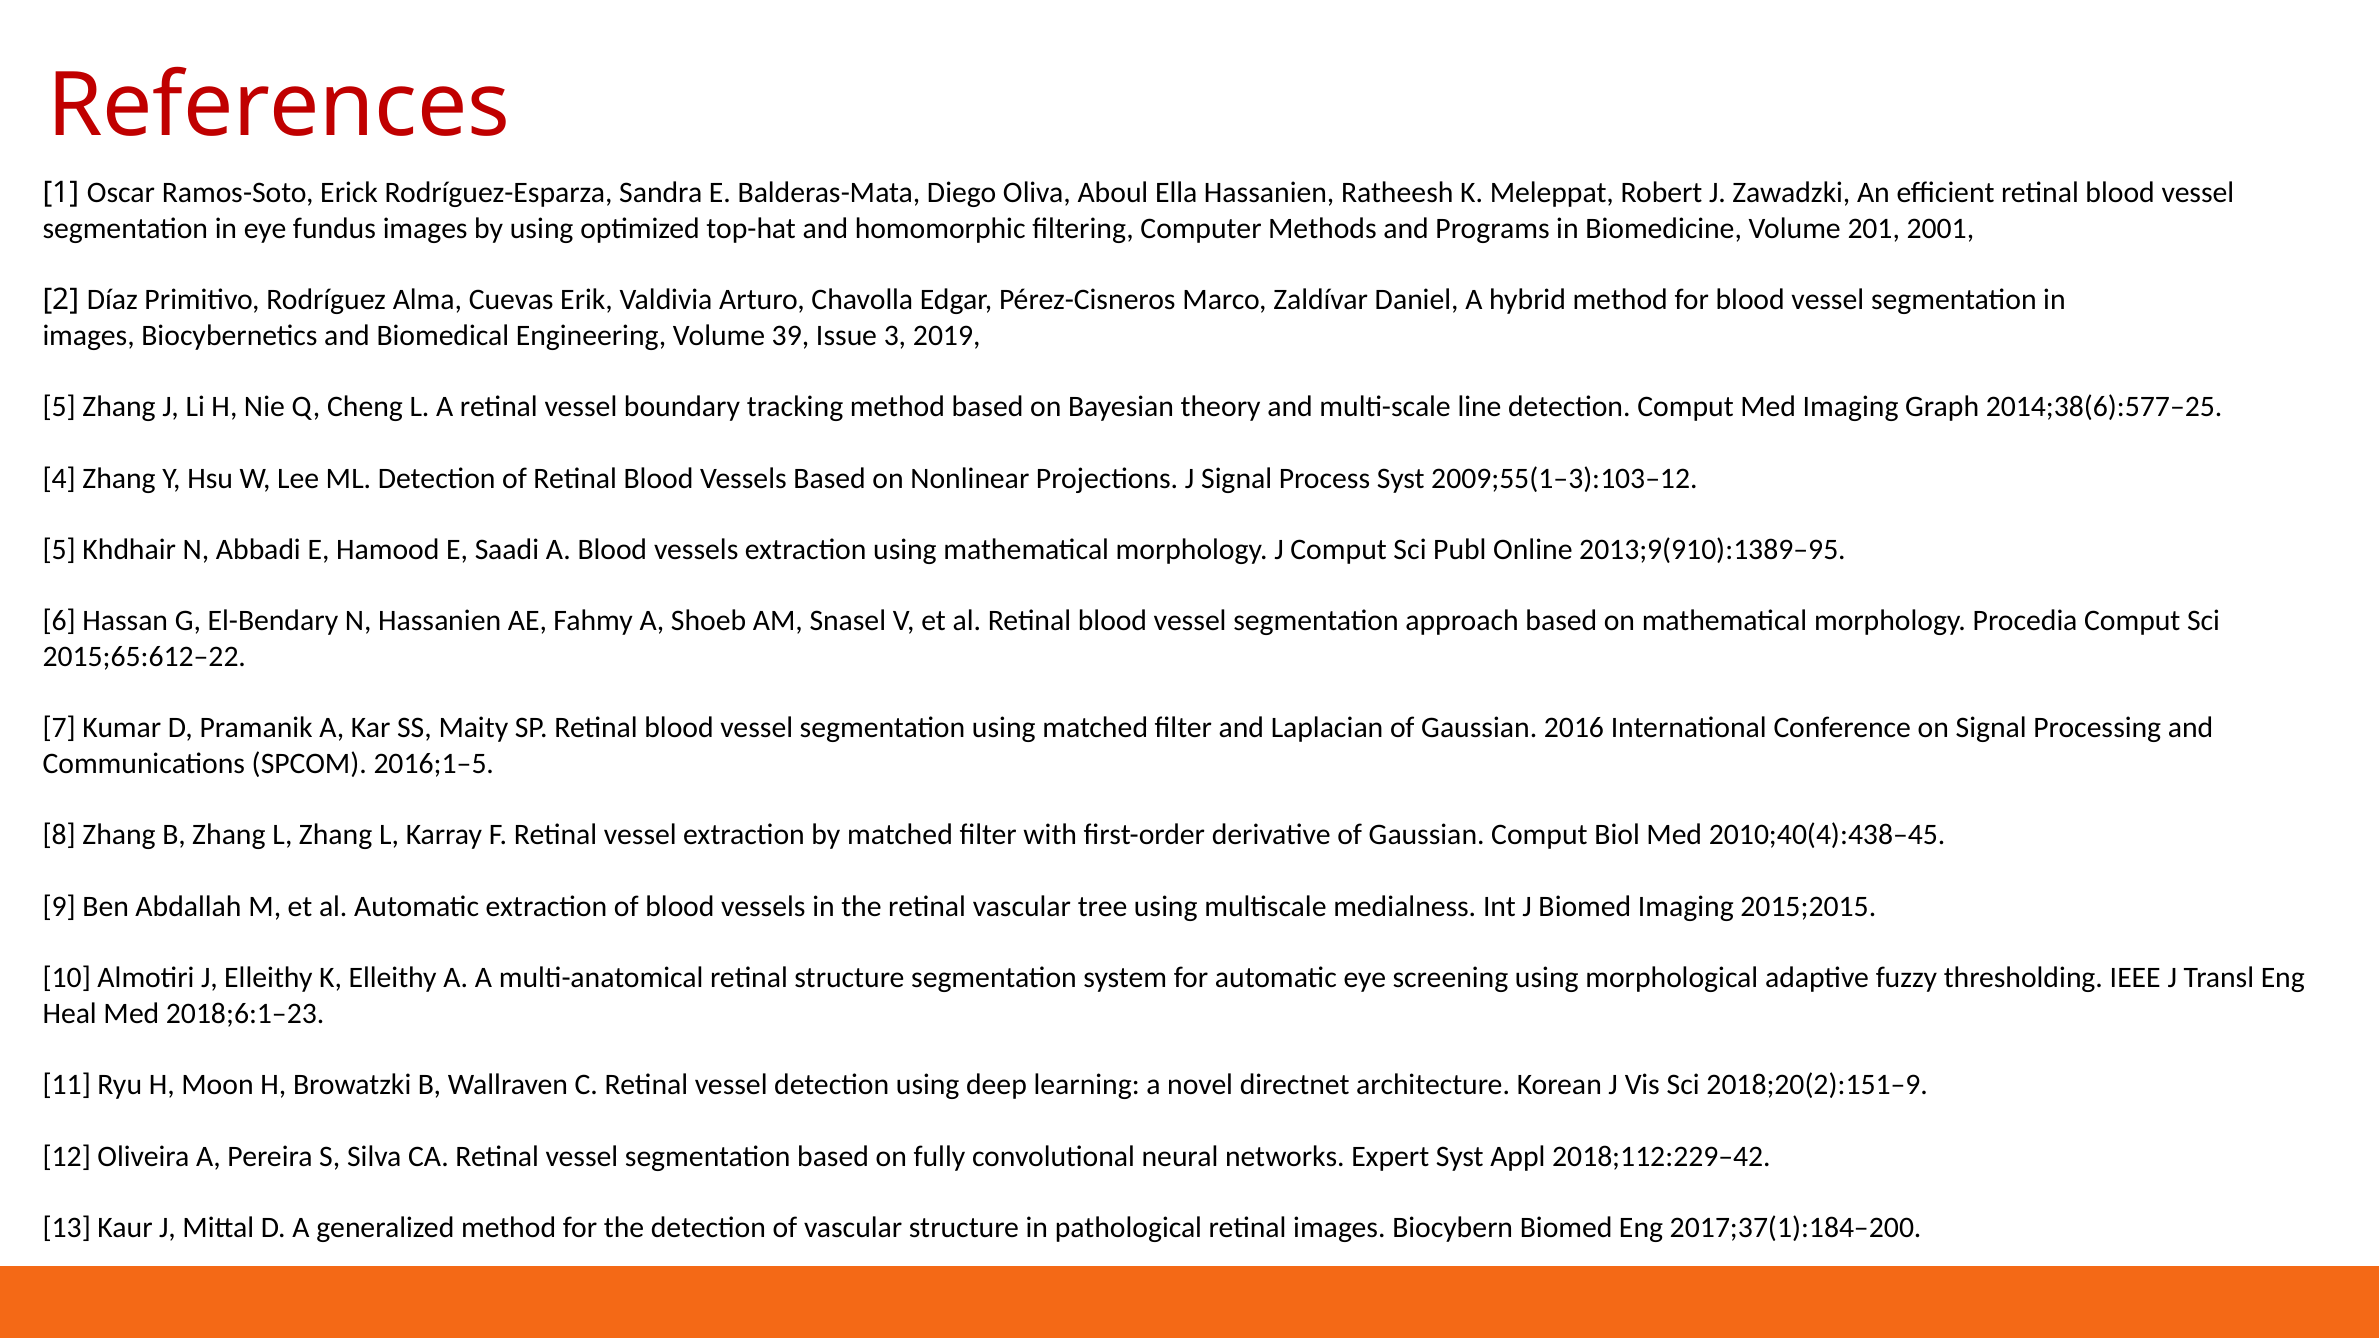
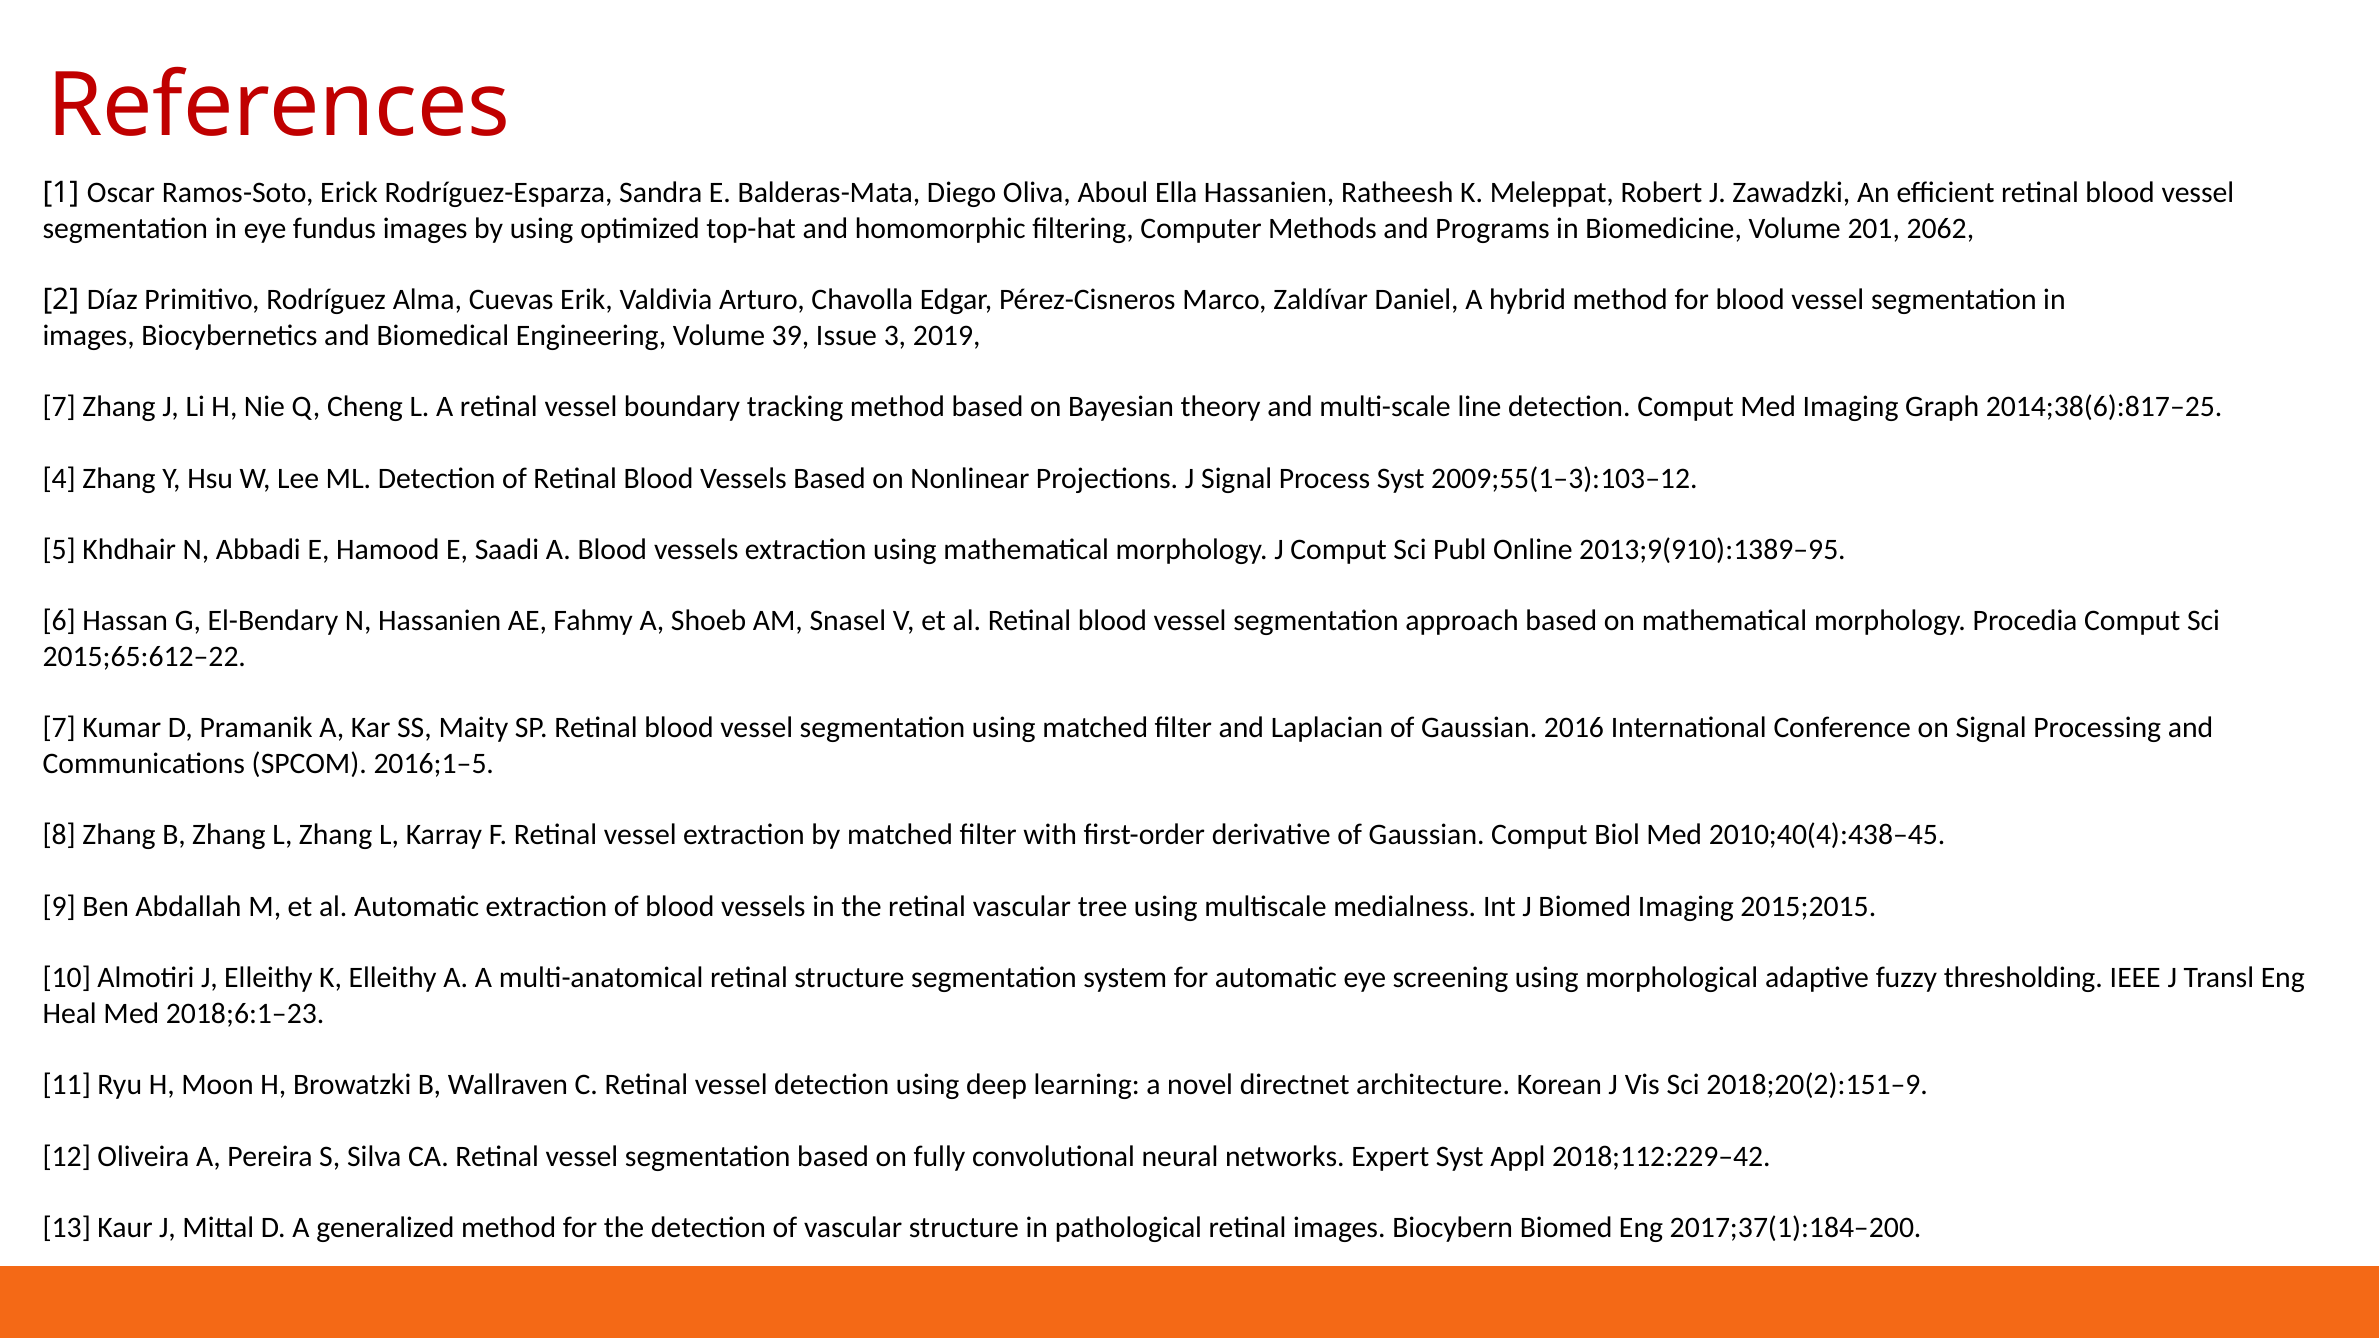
2001: 2001 -> 2062
5 at (59, 407): 5 -> 7
2014;38(6):577–25: 2014;38(6):577–25 -> 2014;38(6):817–25
